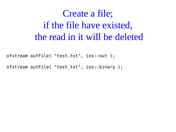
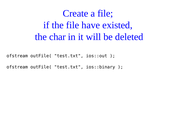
read: read -> char
